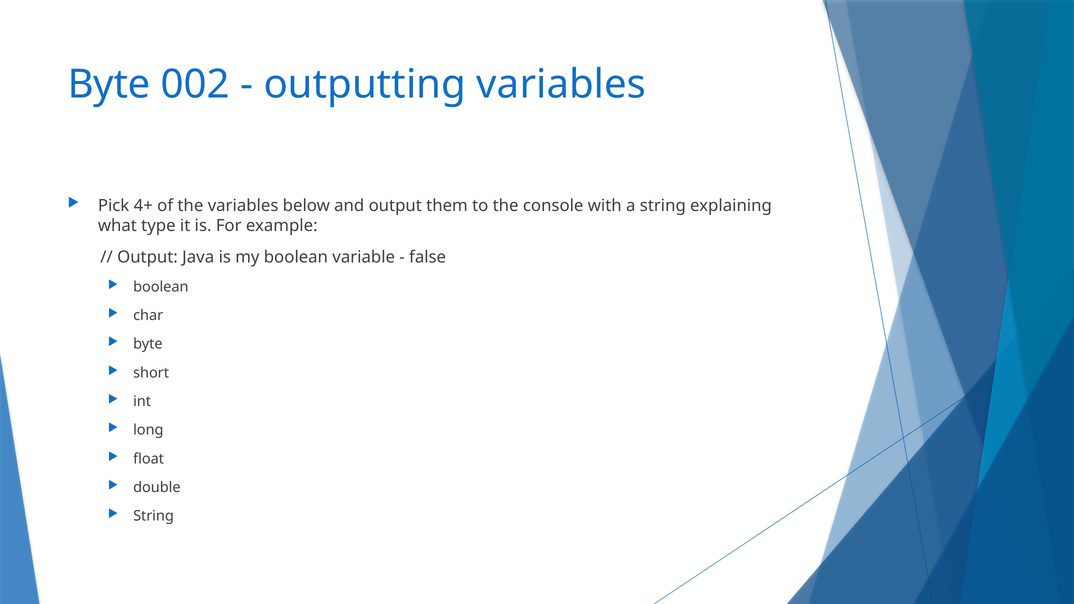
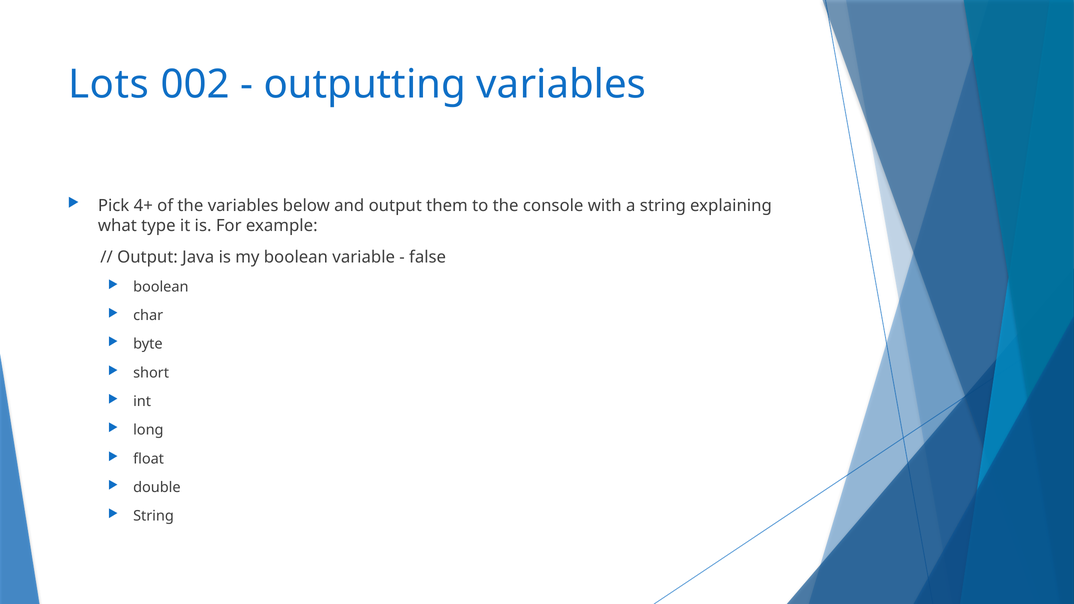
Byte at (109, 85): Byte -> Lots
